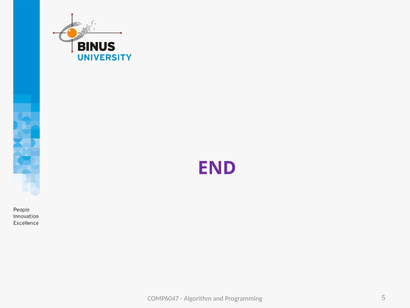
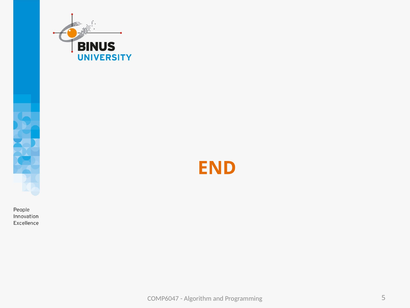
END colour: purple -> orange
